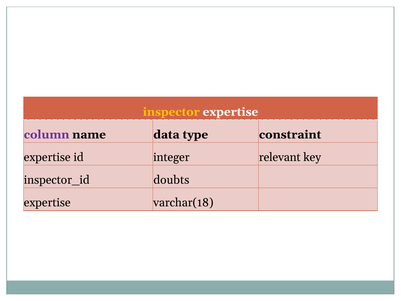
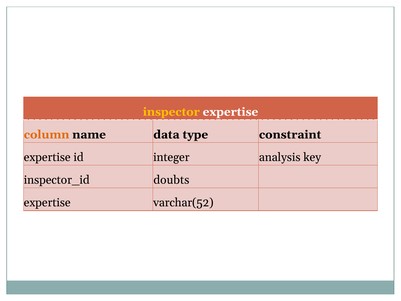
column colour: purple -> orange
relevant: relevant -> analysis
varchar(18: varchar(18 -> varchar(52
